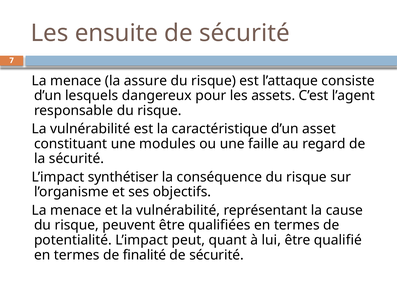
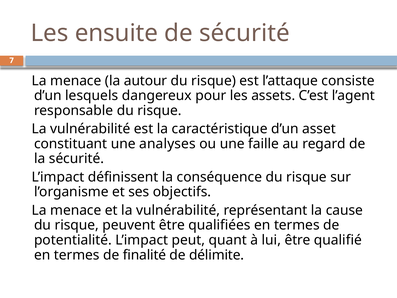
assure: assure -> autour
modules: modules -> analyses
synthétiser: synthétiser -> définissent
sécurité at (217, 255): sécurité -> délimite
